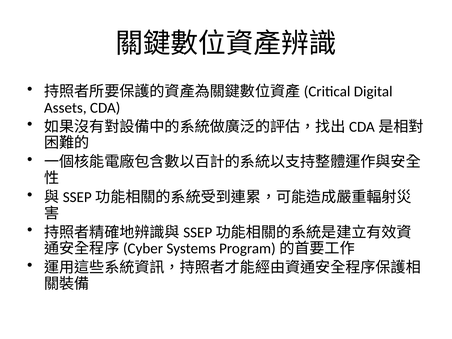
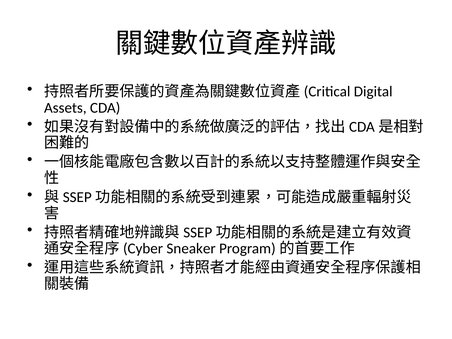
Systems: Systems -> Sneaker
